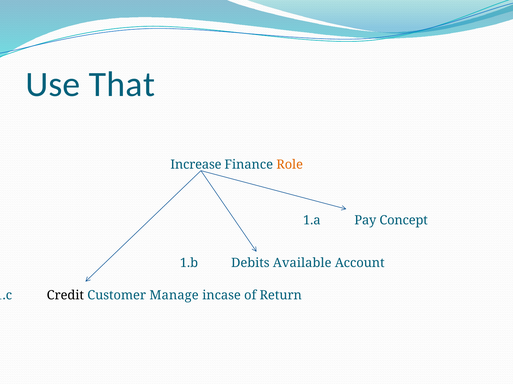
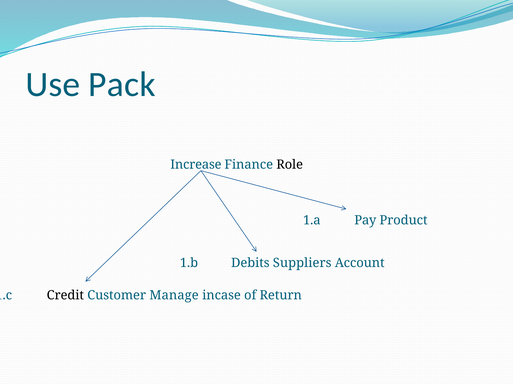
That: That -> Pack
Role colour: orange -> black
Concept: Concept -> Product
Available: Available -> Suppliers
